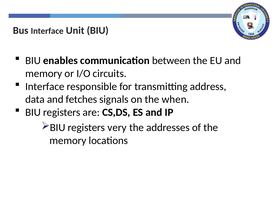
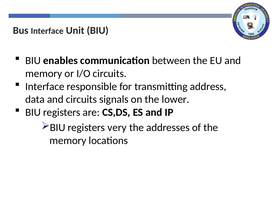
and fetches: fetches -> circuits
when: when -> lower
